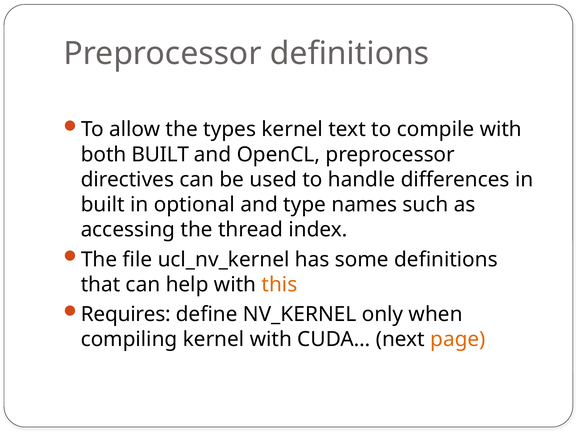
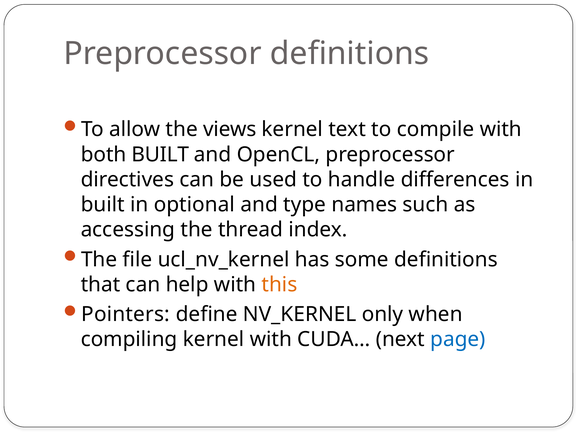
types: types -> views
Requires: Requires -> Pointers
page colour: orange -> blue
